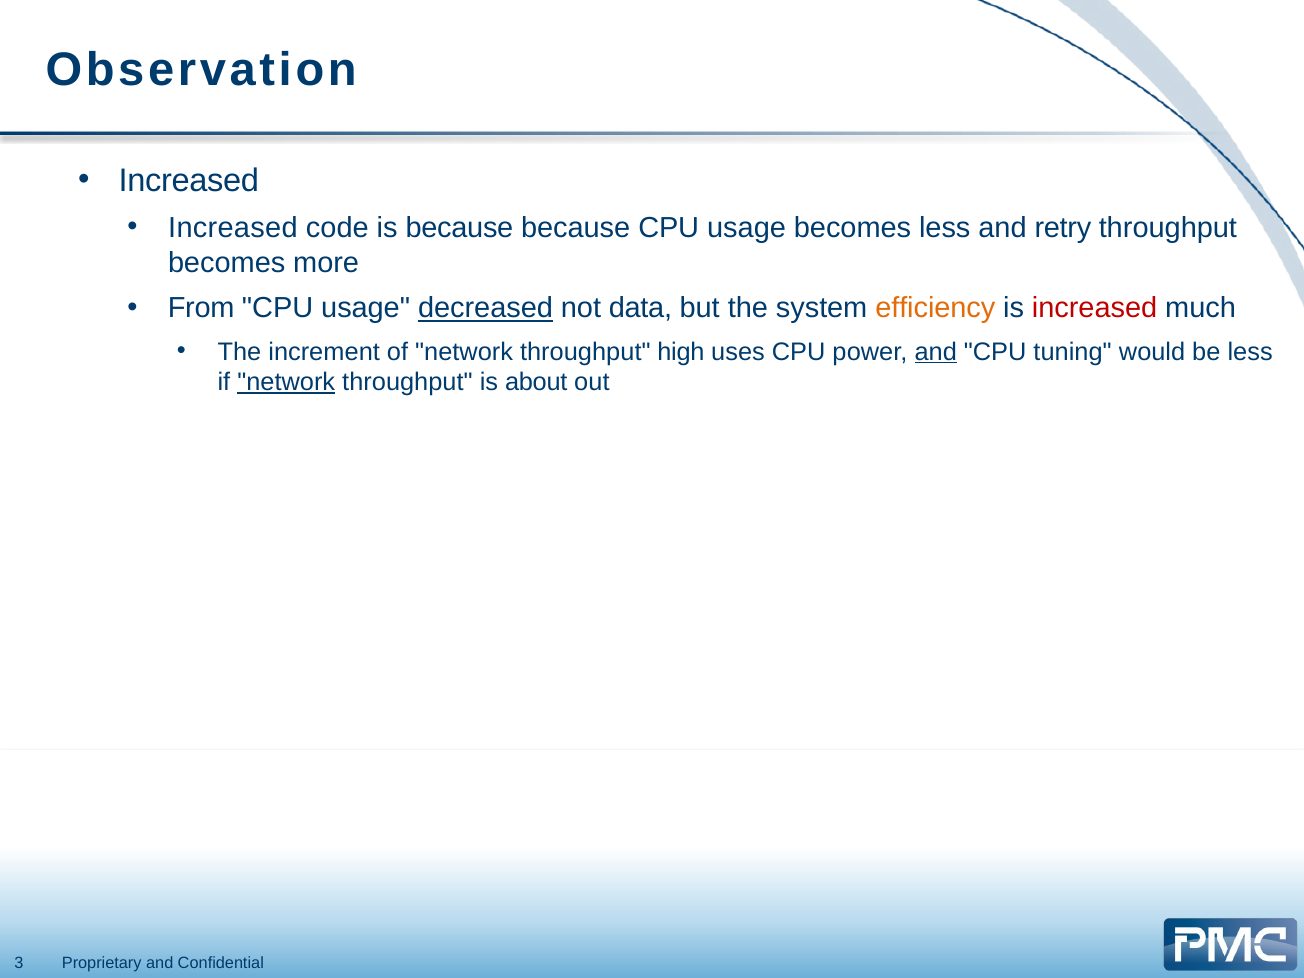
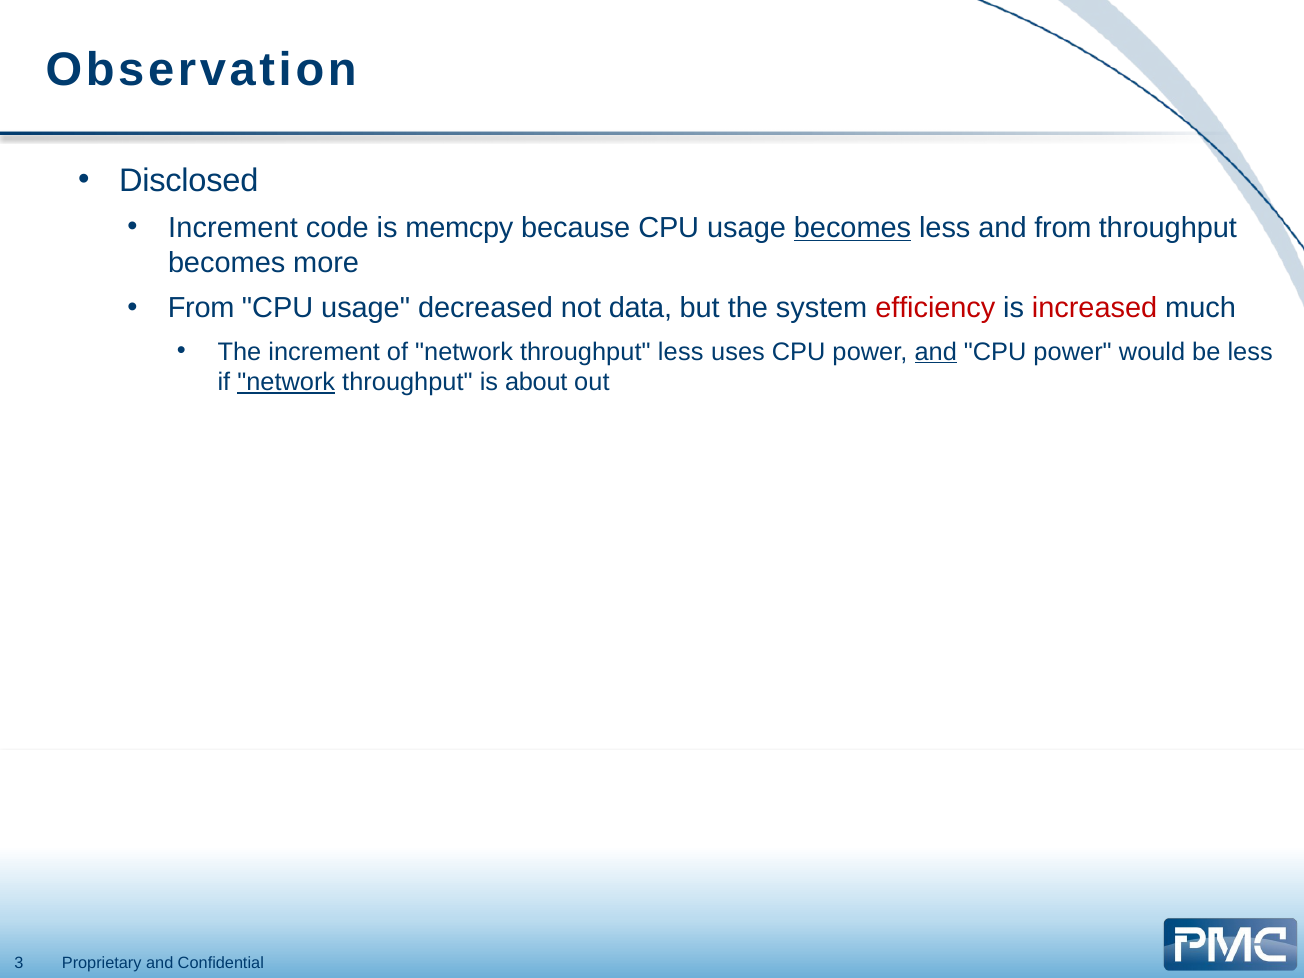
Increased at (189, 180): Increased -> Disclosed
Increased at (233, 228): Increased -> Increment
is because: because -> memcpy
becomes at (853, 228) underline: none -> present
and retry: retry -> from
decreased underline: present -> none
efficiency colour: orange -> red
throughput high: high -> less
tuning at (1073, 352): tuning -> power
